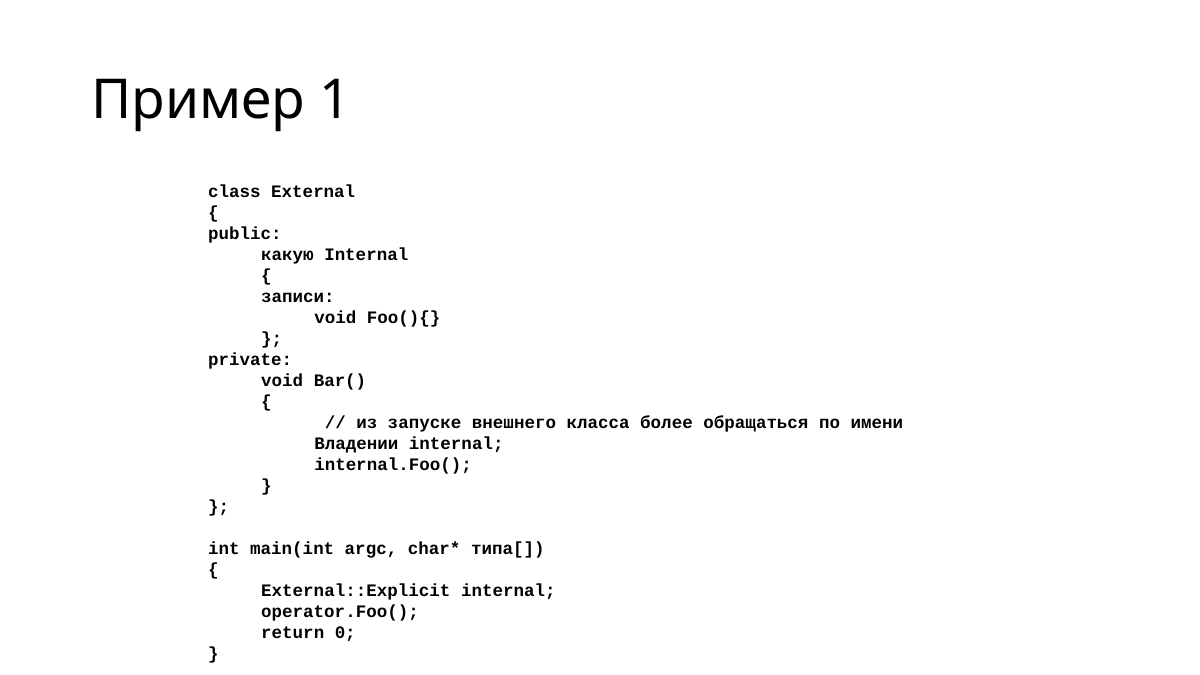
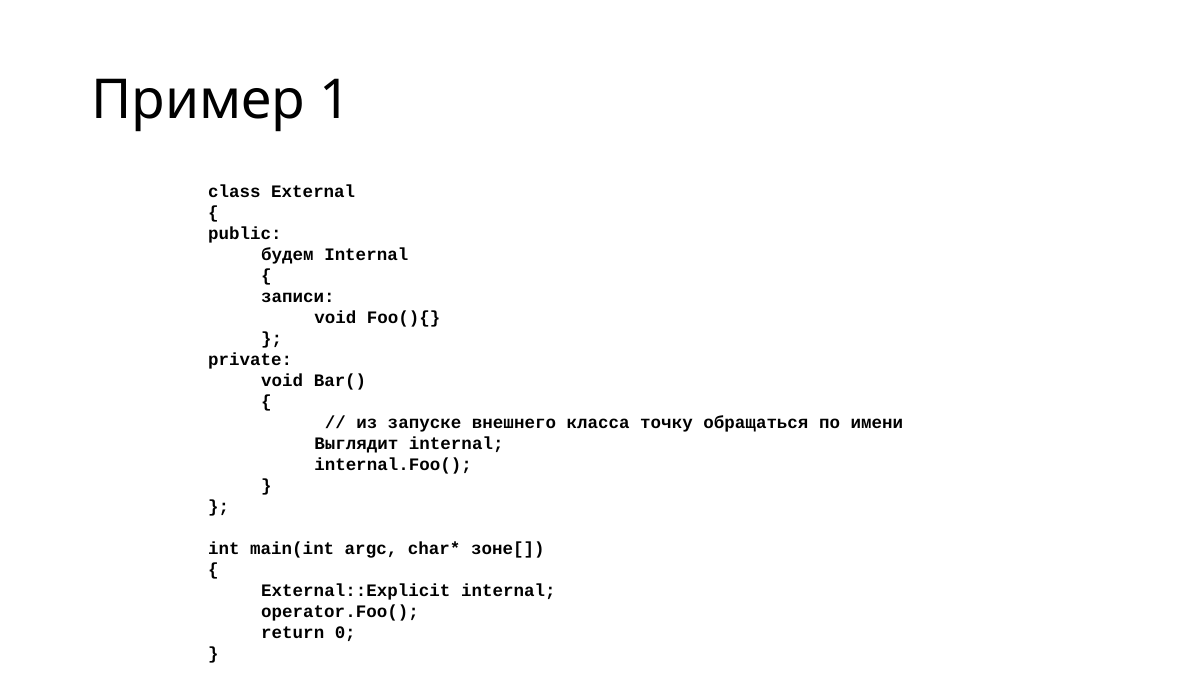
какую: какую -> будем
более: более -> точку
Владении: Владении -> Выглядит
типа[: типа[ -> зоне[
